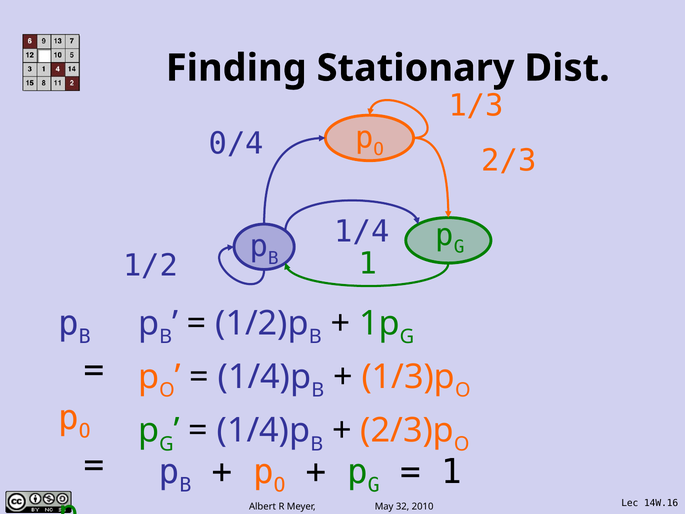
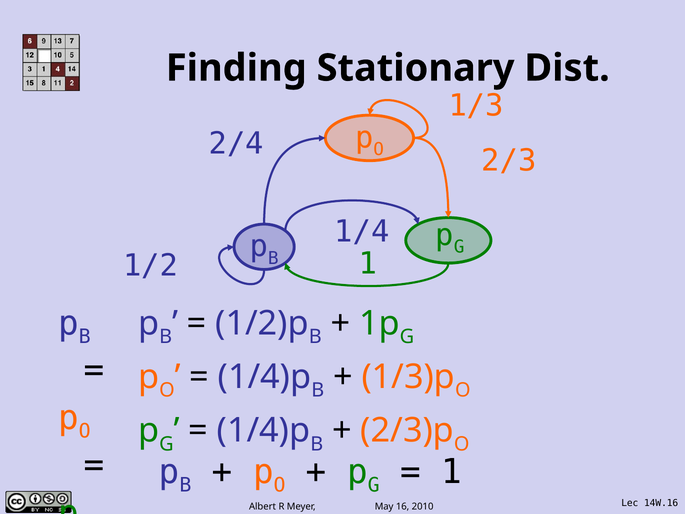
0/4: 0/4 -> 2/4
32: 32 -> 16
